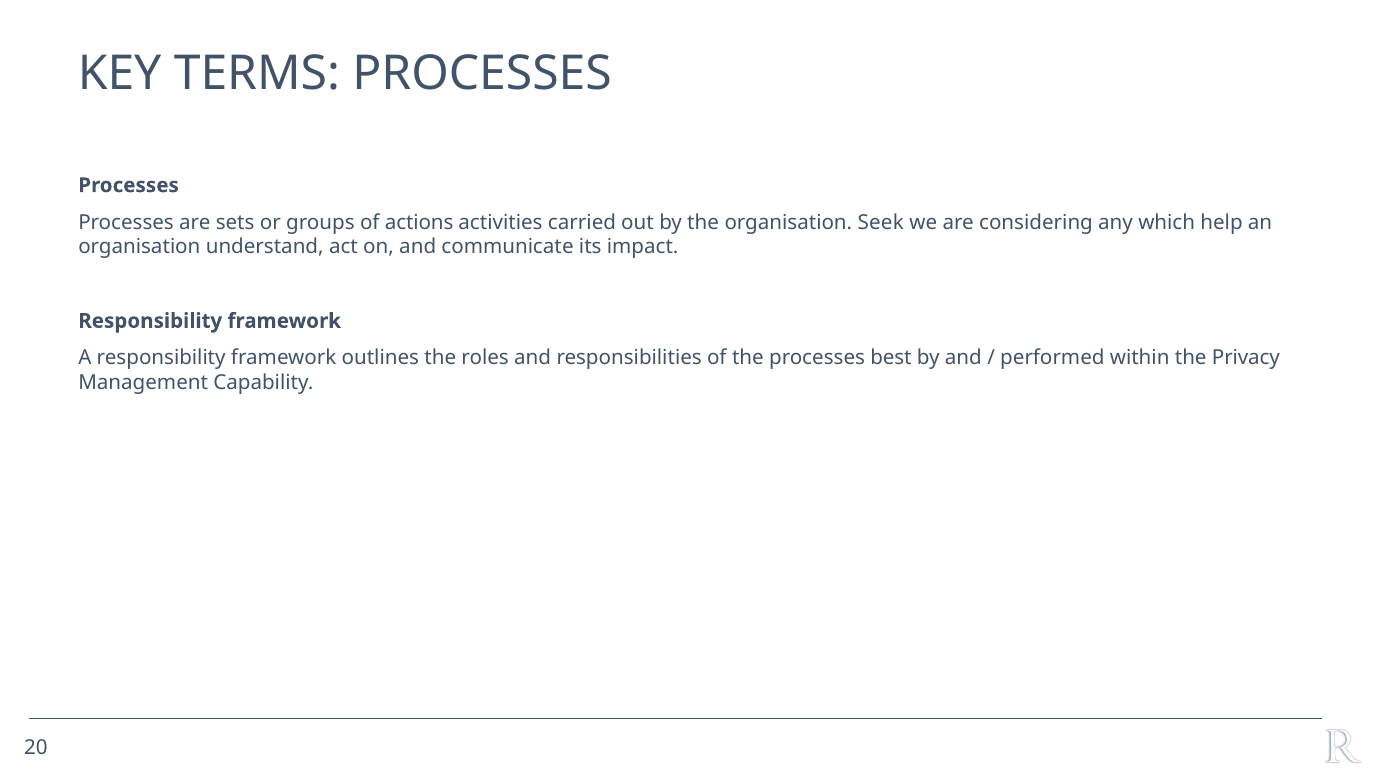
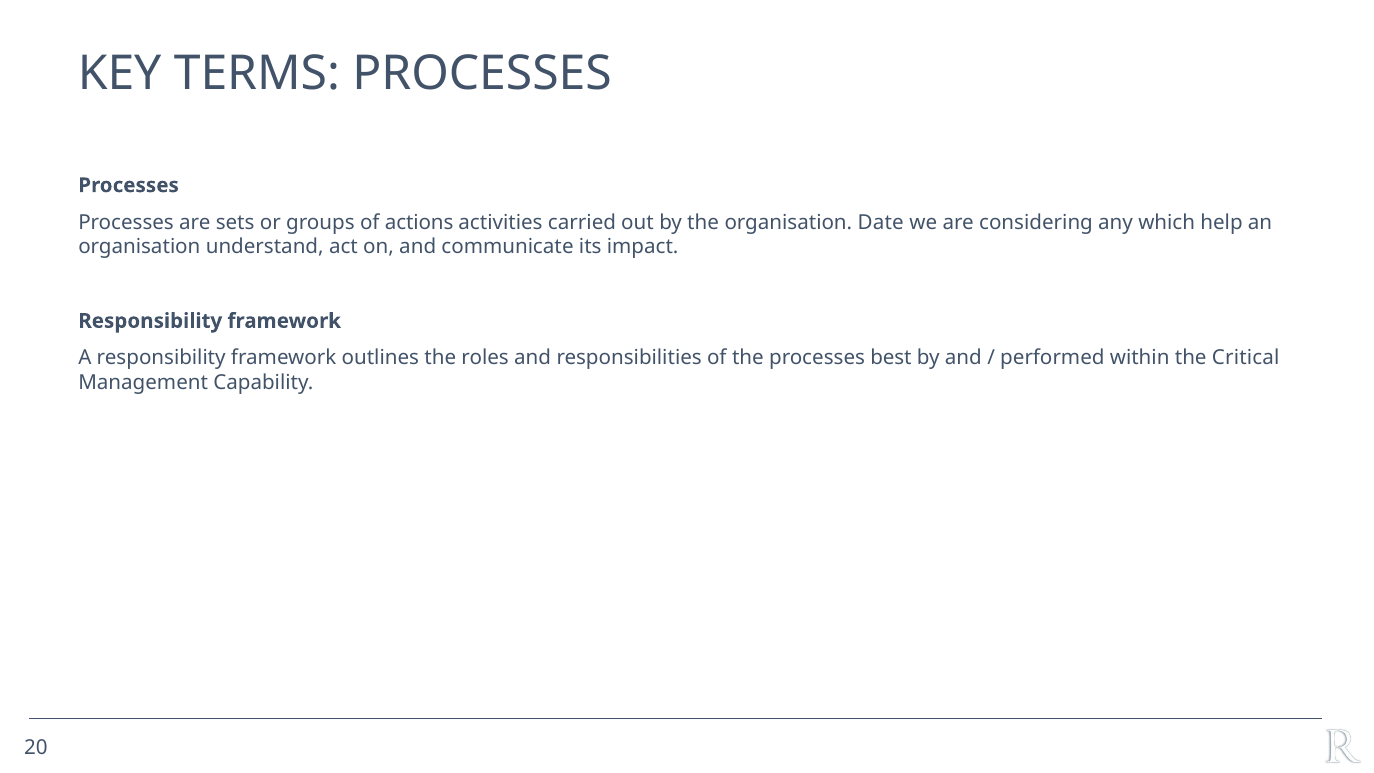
Seek: Seek -> Date
Privacy: Privacy -> Critical
